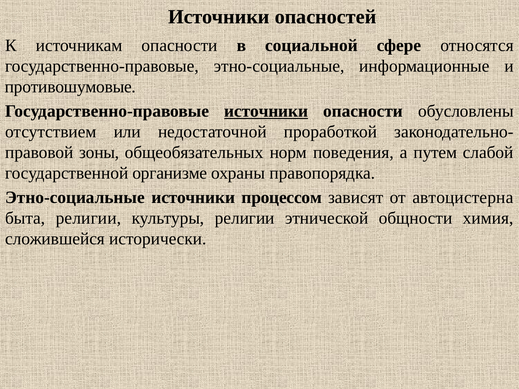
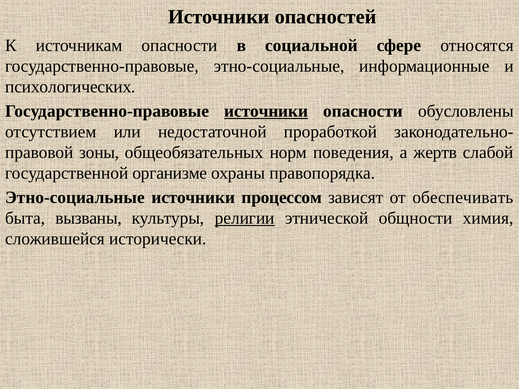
противошумовые: противошумовые -> психологических
путем: путем -> жертв
автоцистерна: автоцистерна -> обеспечивать
быта религии: религии -> вызваны
религии at (245, 218) underline: none -> present
